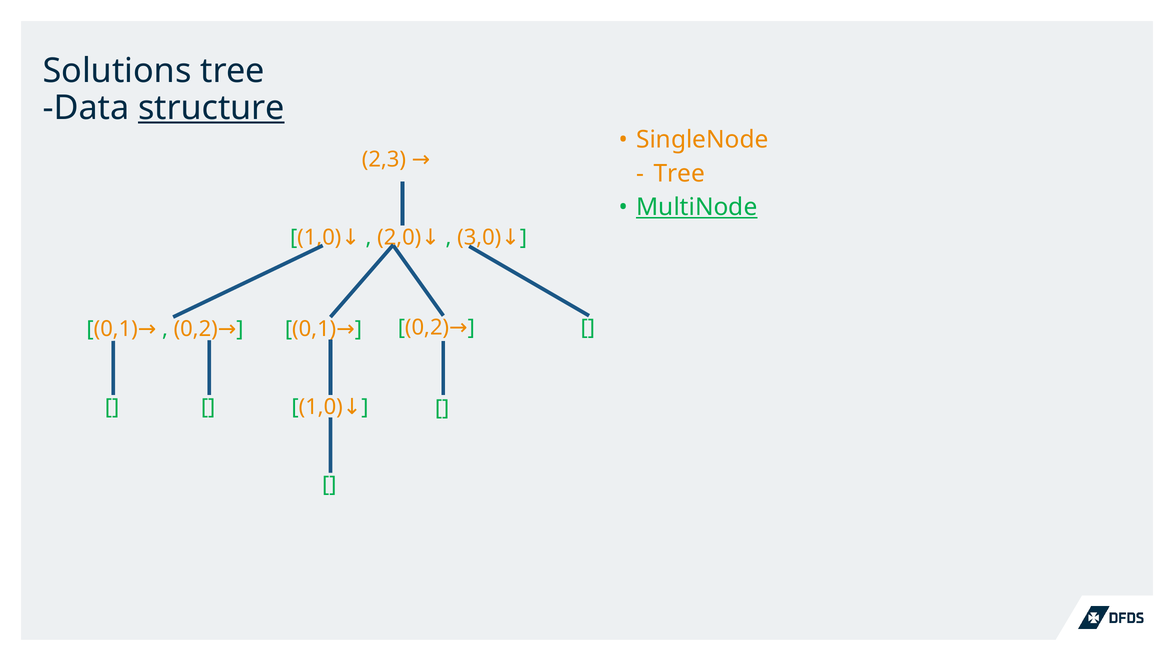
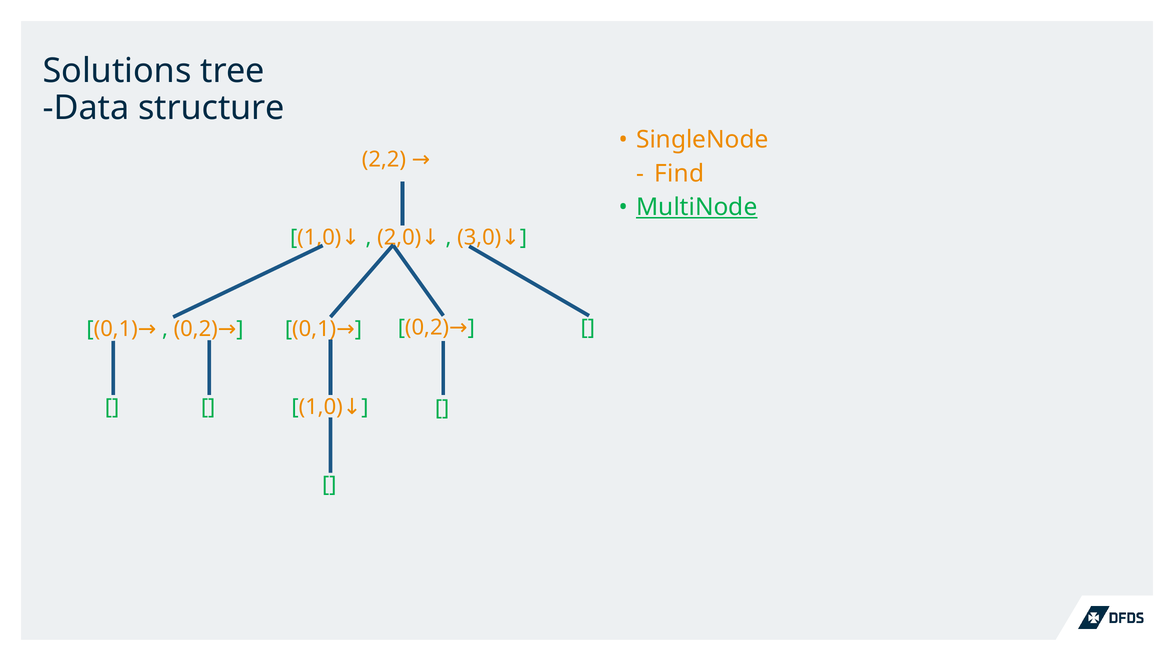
structure underline: present -> none
2,3: 2,3 -> 2,2
Tree at (679, 173): Tree -> Find
